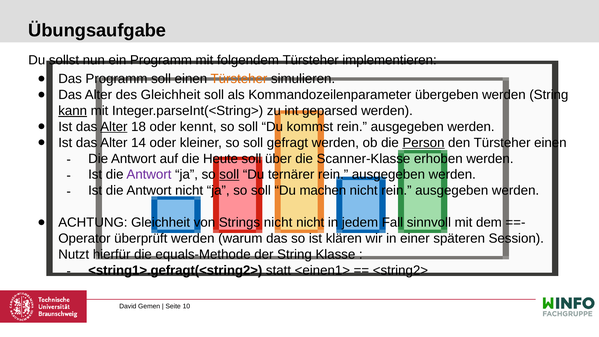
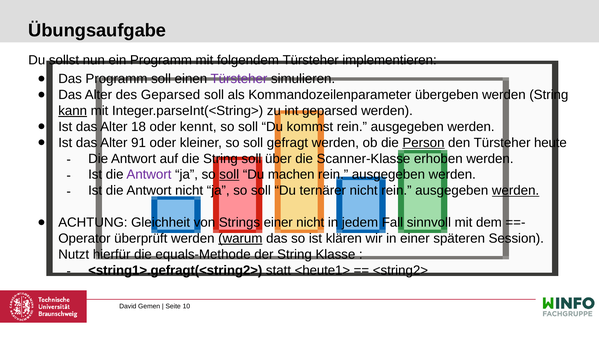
Türsteher at (239, 79) colour: orange -> purple
des Gleichheit: Gleichheit -> Geparsed
Alter at (114, 127) underline: present -> none
14: 14 -> 91
Türsteher einen: einen -> heute
die Heute: Heute -> String
ternärer: ternärer -> machen
machen: machen -> ternärer
werden at (516, 191) underline: none -> present
Strings nicht: nicht -> einer
warum underline: none -> present
<einen1>: <einen1> -> <heute1>
